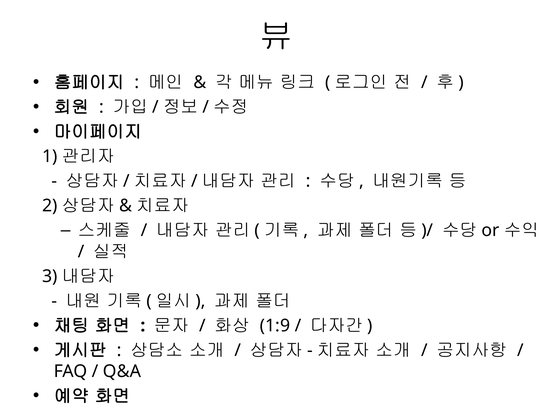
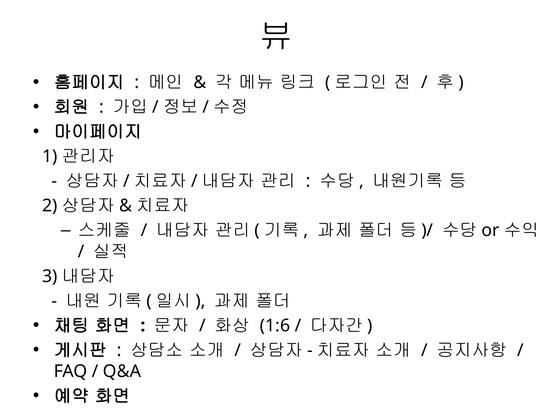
1:9: 1:9 -> 1:6
